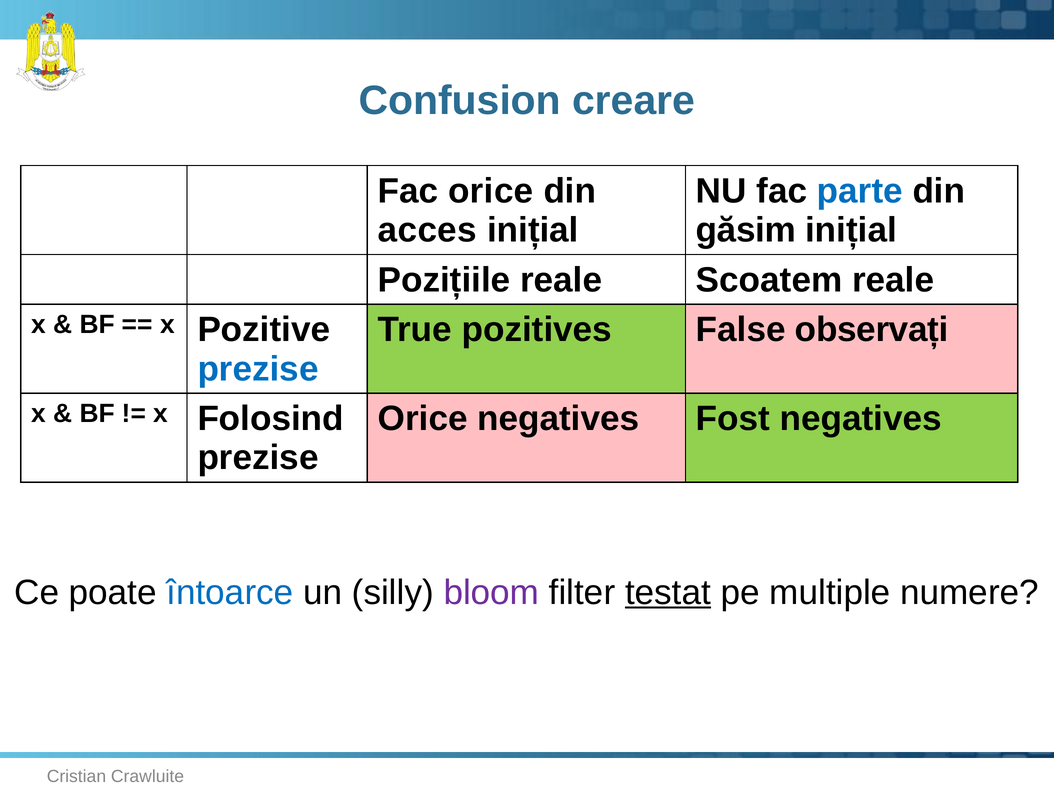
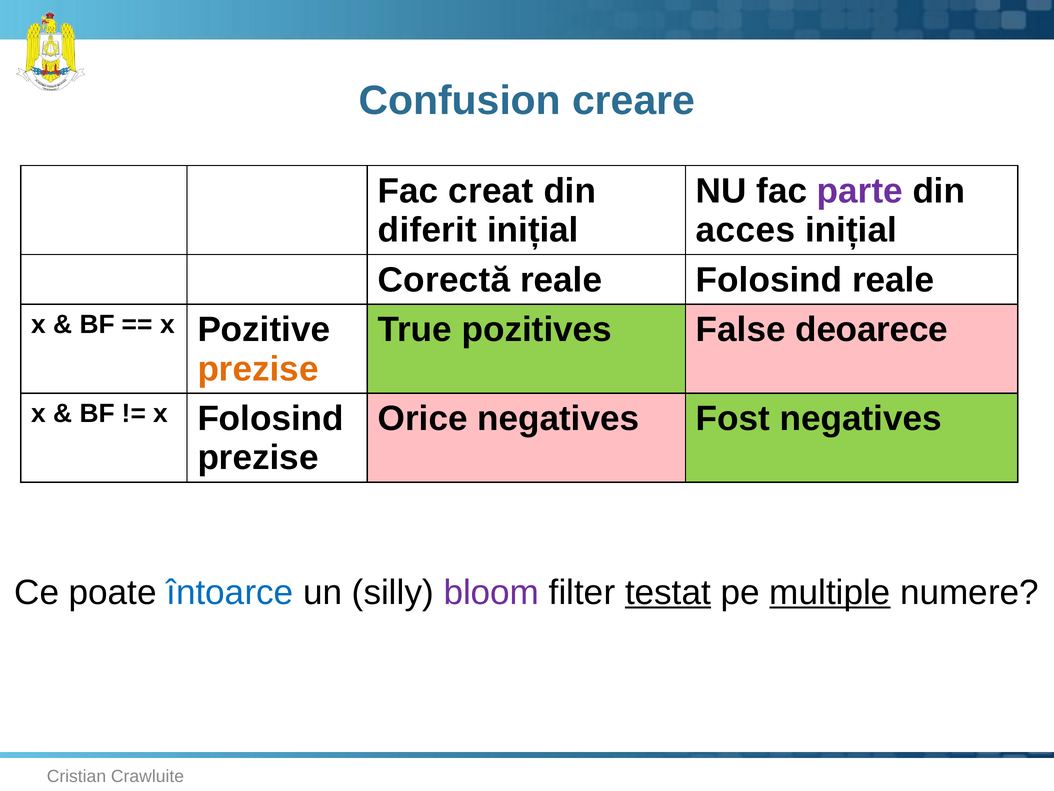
Fac orice: orice -> creat
parte colour: blue -> purple
acces: acces -> diferit
găsim: găsim -> acces
Pozițiile: Pozițiile -> Corectă
reale Scoatem: Scoatem -> Folosind
observați: observați -> deoarece
prezise at (258, 369) colour: blue -> orange
multiple underline: none -> present
